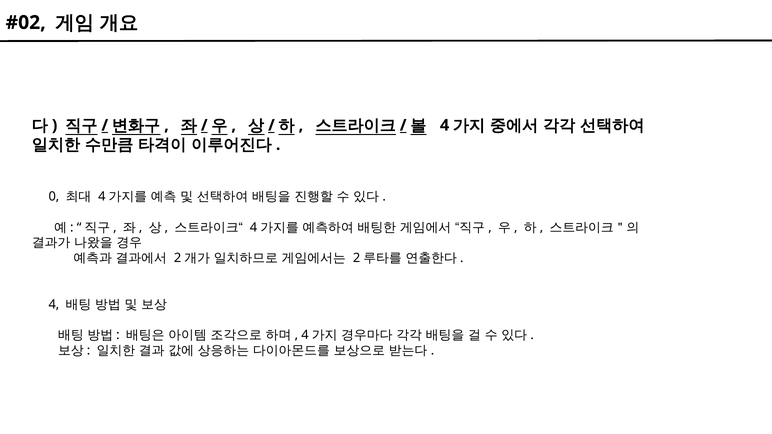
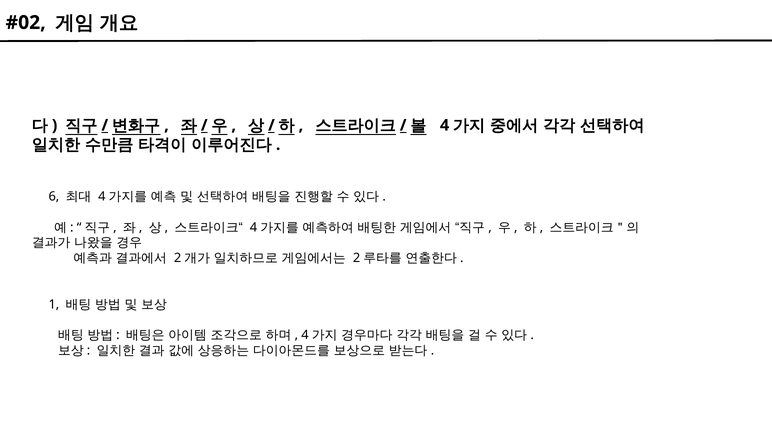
0: 0 -> 6
4 at (54, 305): 4 -> 1
